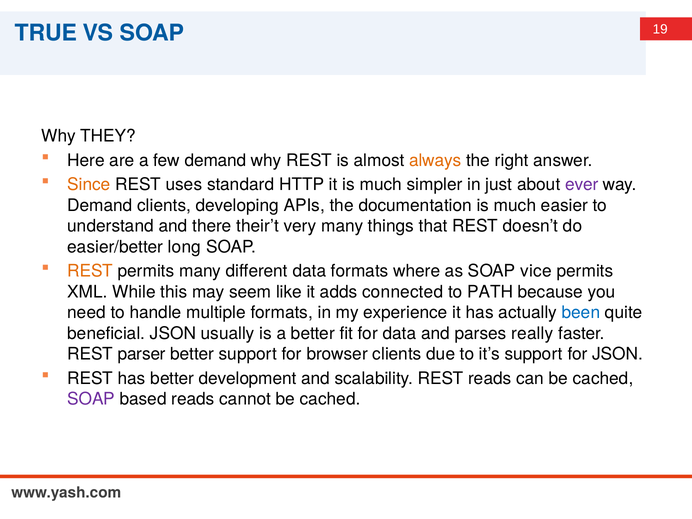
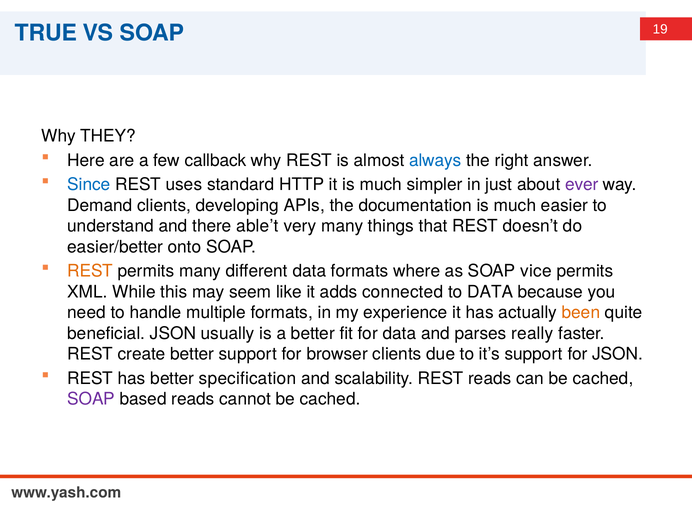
few demand: demand -> callback
always colour: orange -> blue
Since colour: orange -> blue
their’t: their’t -> able’t
long: long -> onto
to PATH: PATH -> DATA
been colour: blue -> orange
parser: parser -> create
development: development -> specification
